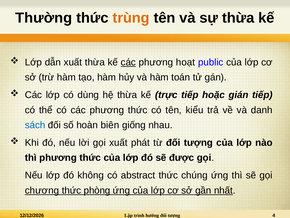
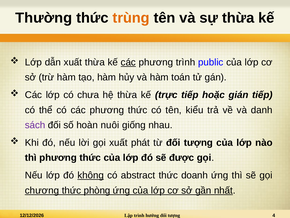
phương hoạt: hoạt -> trình
dùng: dùng -> chưa
sách colour: blue -> purple
biên: biên -> nuôi
không underline: none -> present
chúng: chúng -> doanh
